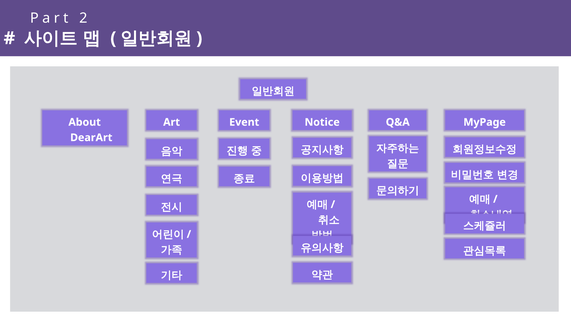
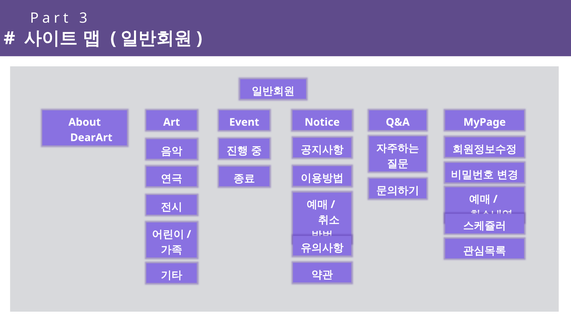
2: 2 -> 3
